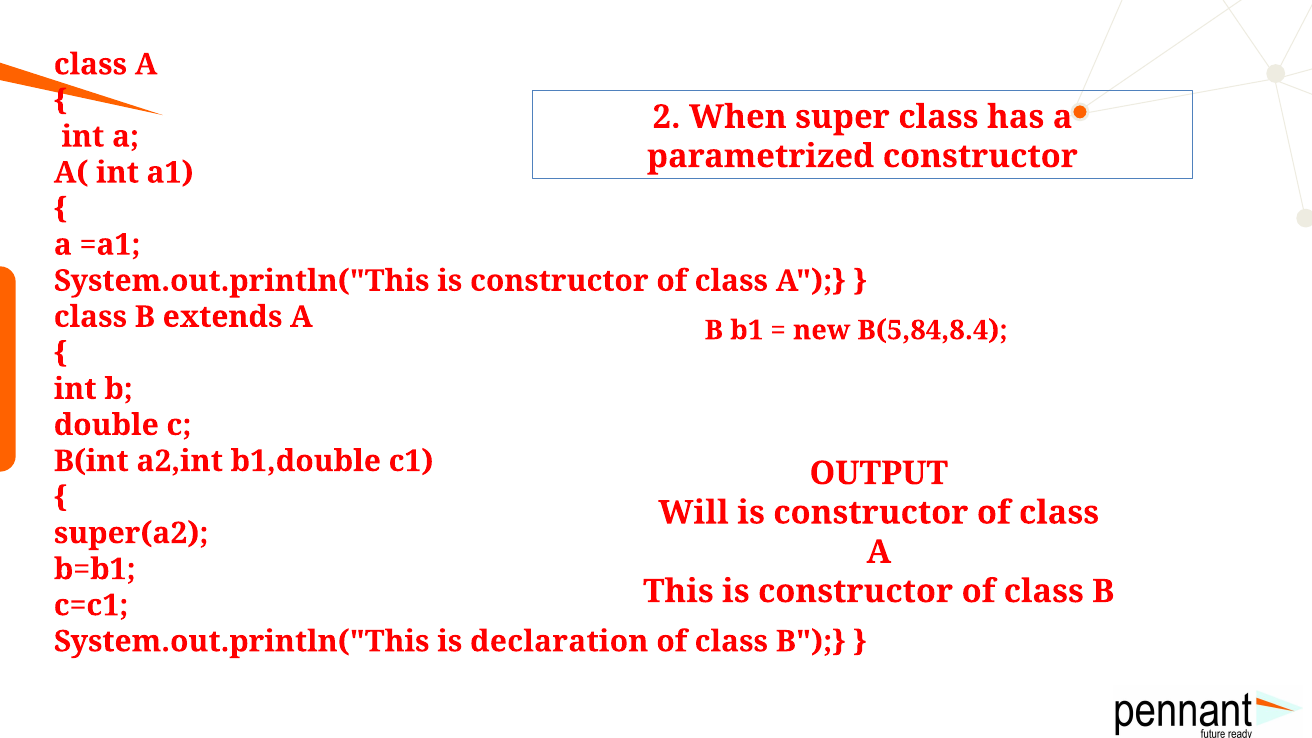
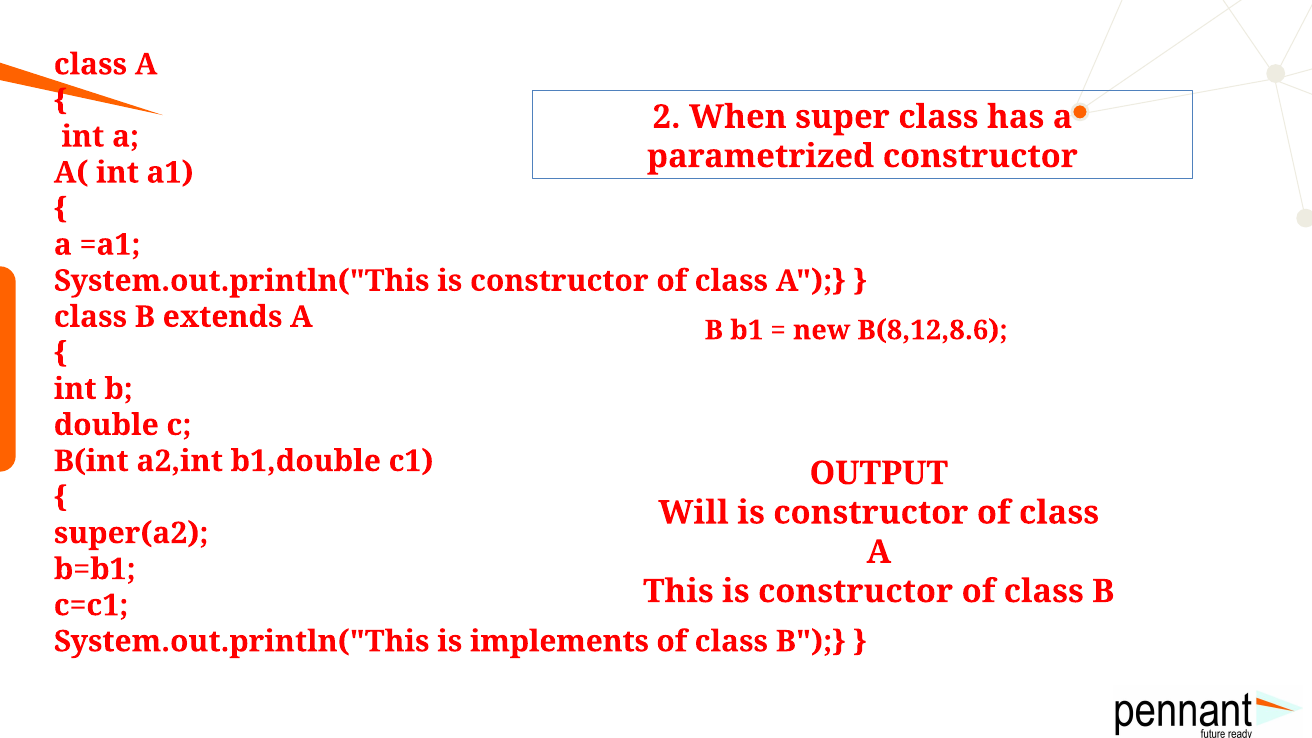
B(5,84,8.4: B(5,84,8.4 -> B(8,12,8.6
declaration: declaration -> implements
